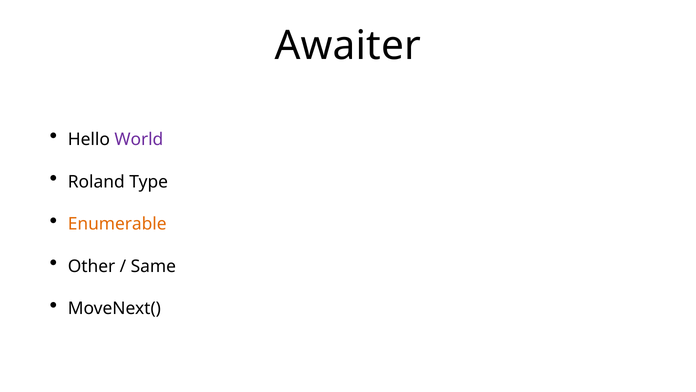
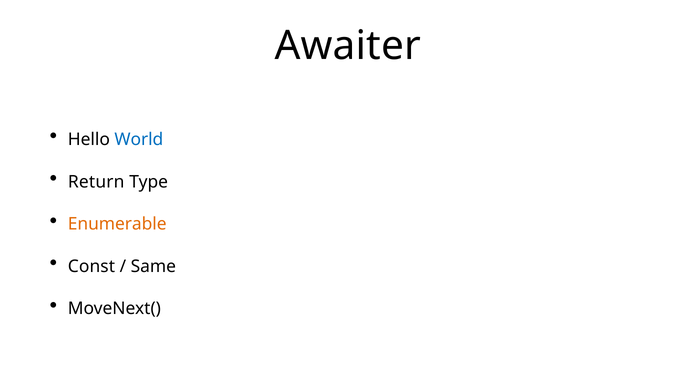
World colour: purple -> blue
Roland: Roland -> Return
Other: Other -> Const
